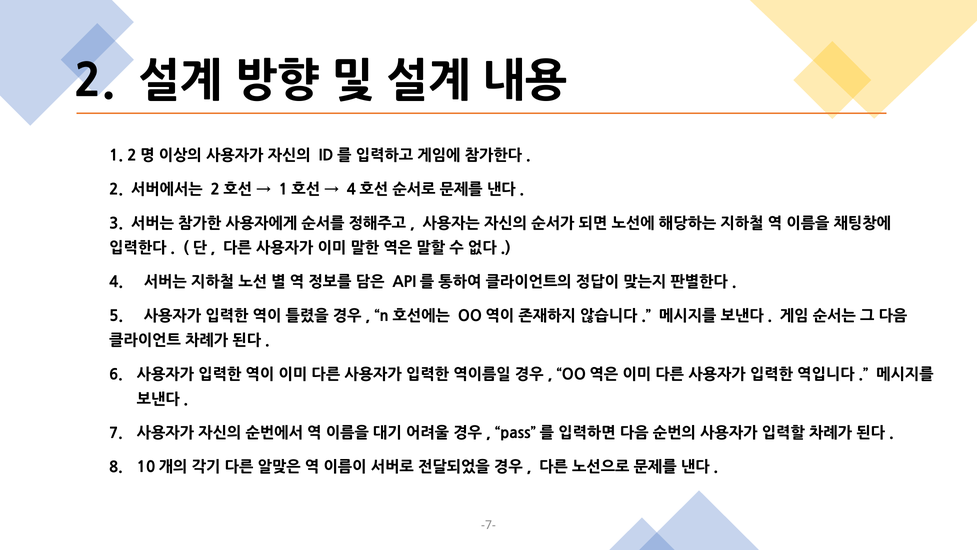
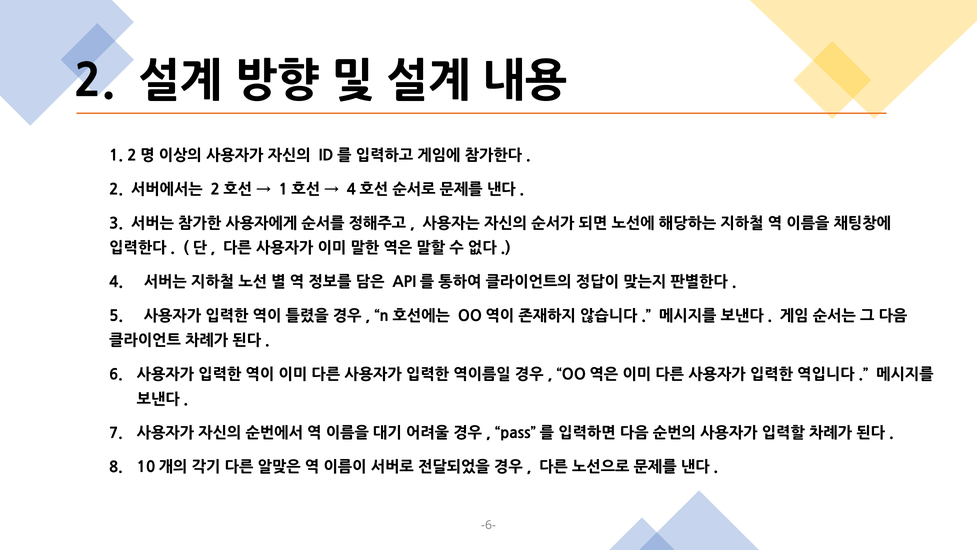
-7-: -7- -> -6-
